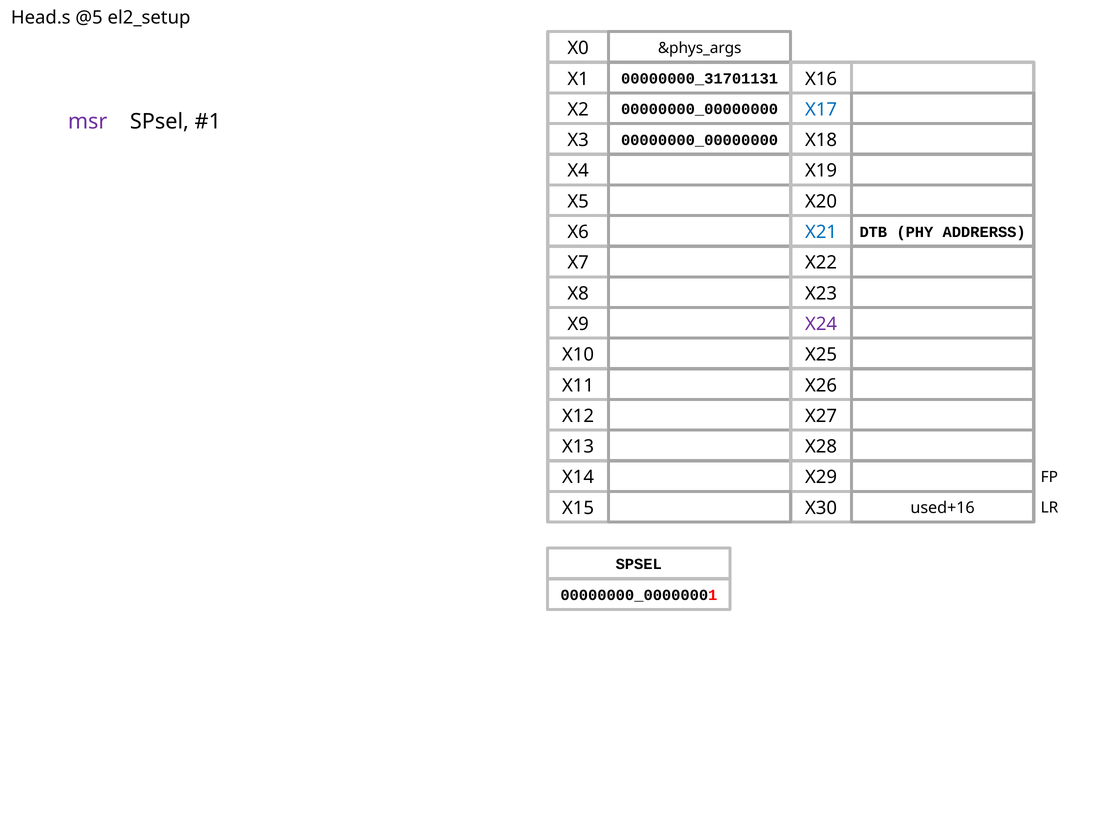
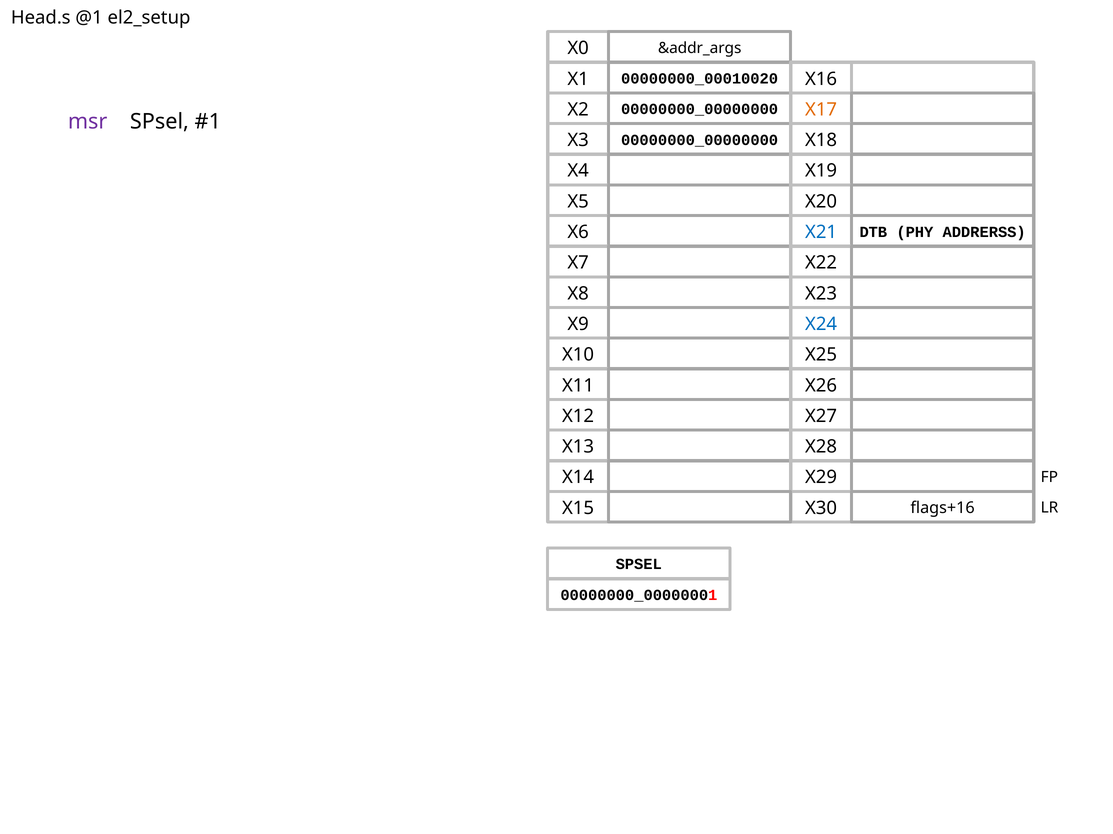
@5: @5 -> @1
&phys_args: &phys_args -> &addr_args
00000000_31701131: 00000000_31701131 -> 00000000_00010020
X17 colour: blue -> orange
X24 colour: purple -> blue
used+16: used+16 -> flags+16
